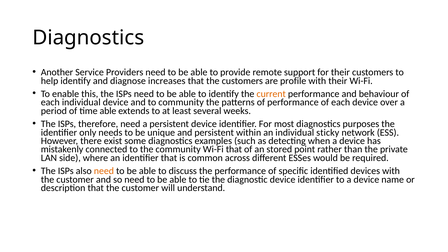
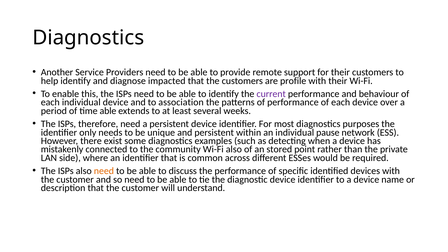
increases: increases -> impacted
current colour: orange -> purple
to community: community -> association
sticky: sticky -> pause
Wi-Fi that: that -> also
